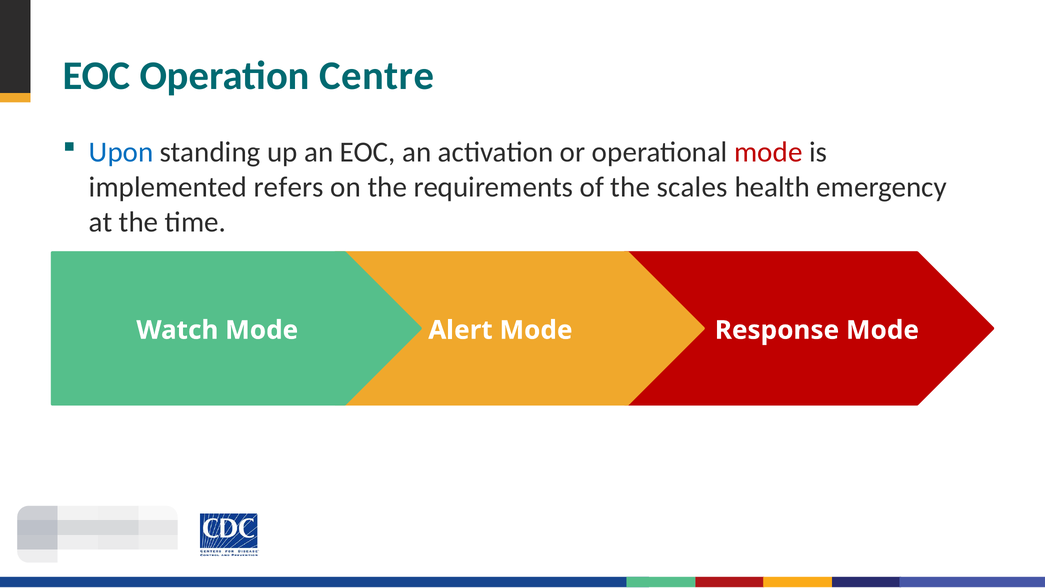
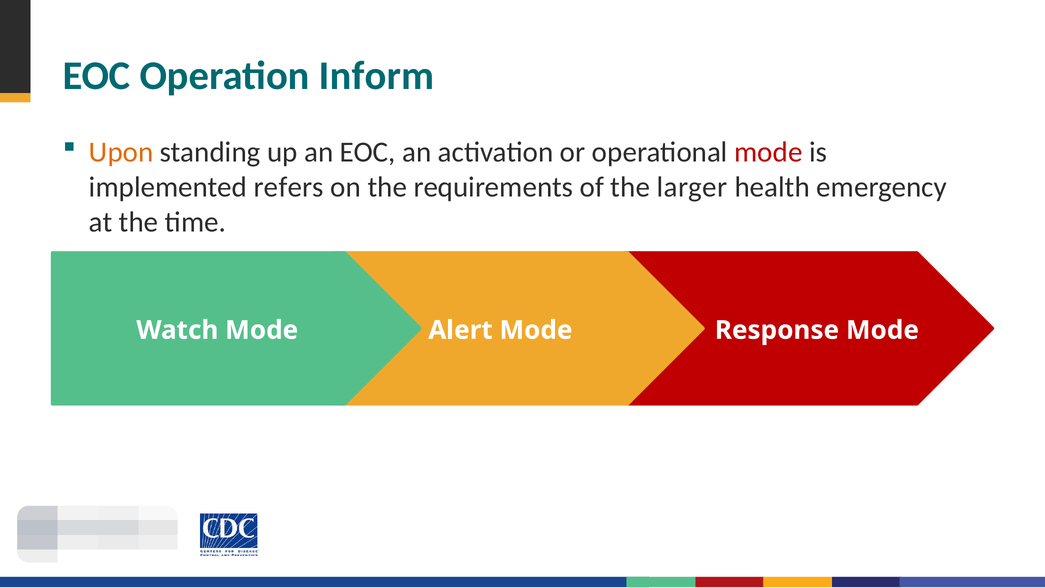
Centre: Centre -> Inform
Upon colour: blue -> orange
scales: scales -> larger
